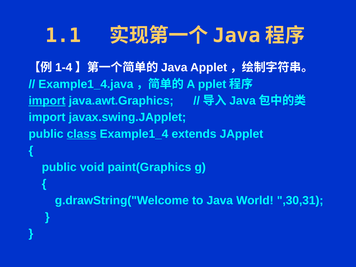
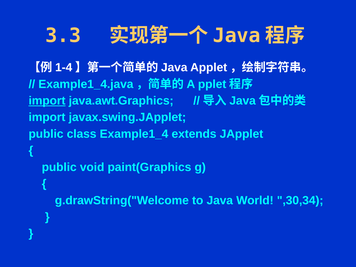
1.1: 1.1 -> 3.3
class underline: present -> none
,30,31: ,30,31 -> ,30,34
